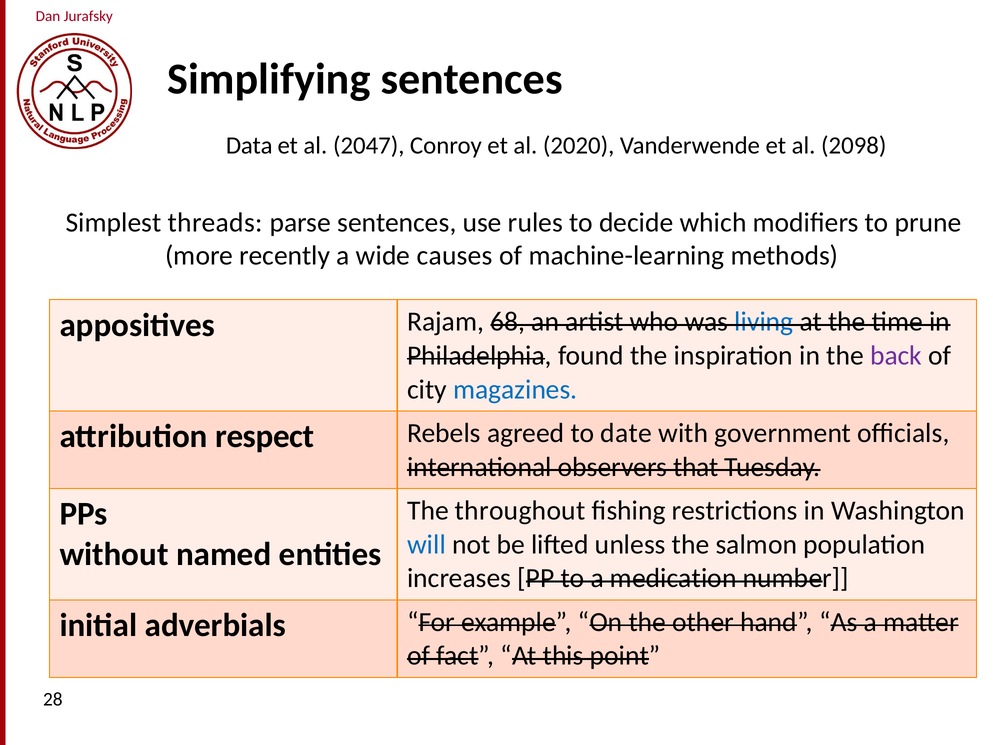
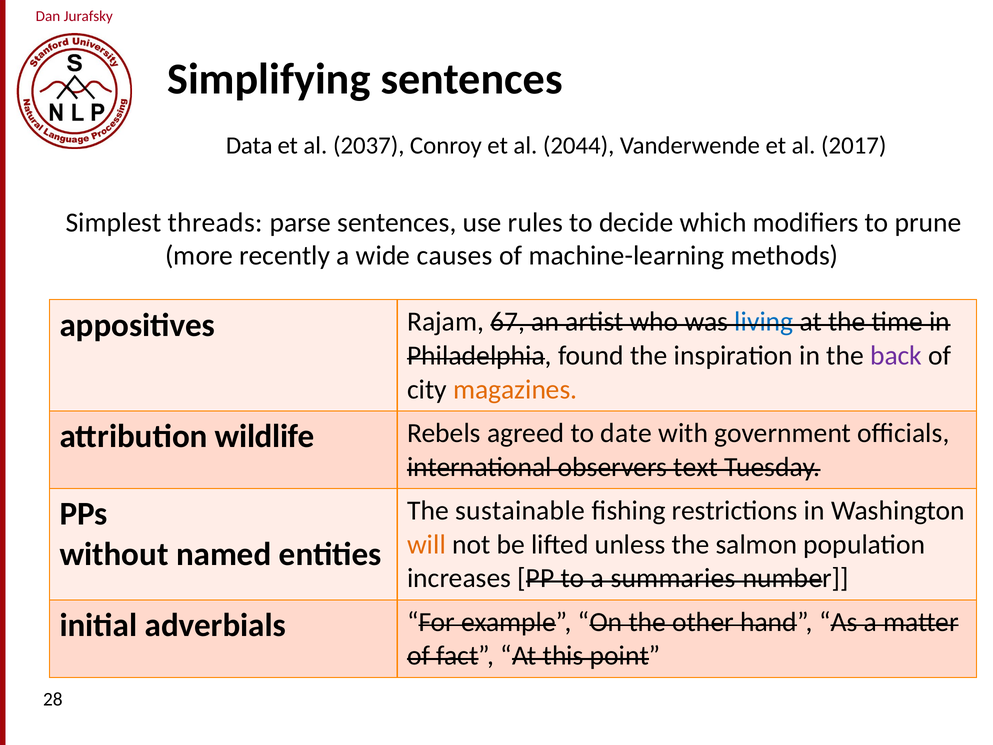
2047: 2047 -> 2037
2020: 2020 -> 2044
2098: 2098 -> 2017
68: 68 -> 67
magazines colour: blue -> orange
respect: respect -> wildlife
that: that -> text
throughout: throughout -> sustainable
will colour: blue -> orange
medication: medication -> summaries
